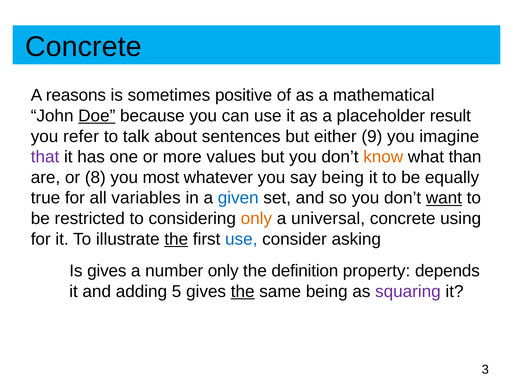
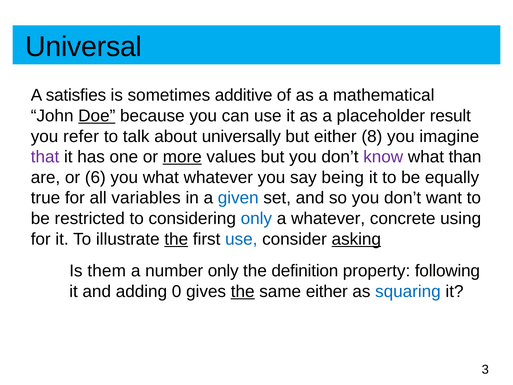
Concrete at (83, 47): Concrete -> Universal
reasons: reasons -> satisfies
positive: positive -> additive
sentences: sentences -> universally
9: 9 -> 8
more underline: none -> present
know colour: orange -> purple
8: 8 -> 6
you most: most -> what
want underline: present -> none
only at (256, 218) colour: orange -> blue
a universal: universal -> whatever
asking underline: none -> present
Is gives: gives -> them
depends: depends -> following
5: 5 -> 0
same being: being -> either
squaring colour: purple -> blue
